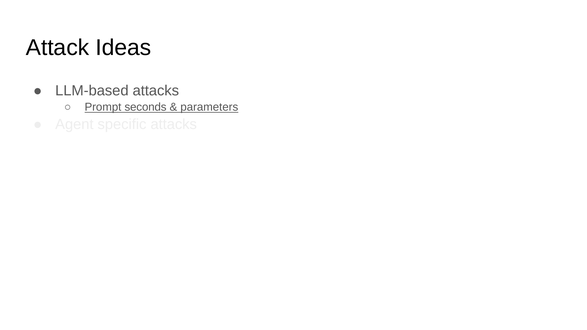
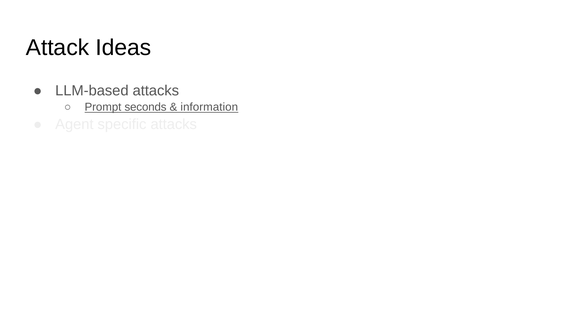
parameters: parameters -> information
